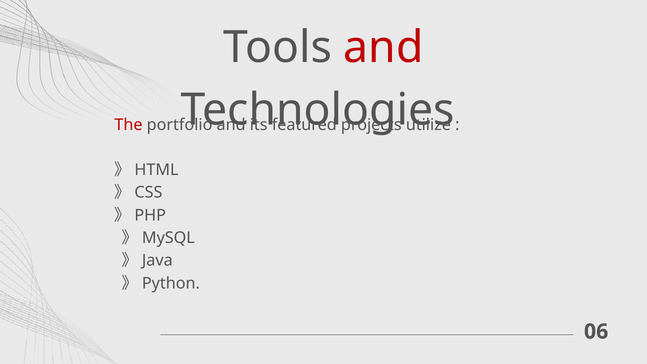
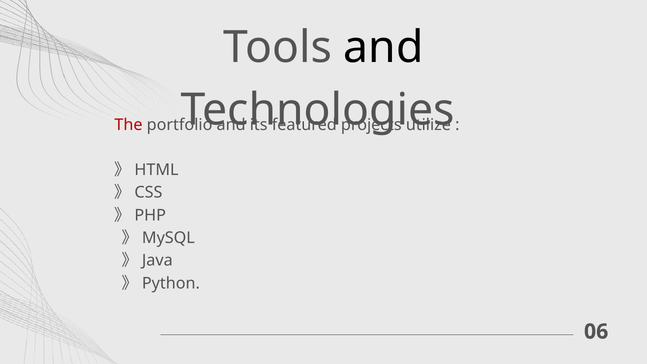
and at (383, 47) colour: red -> black
